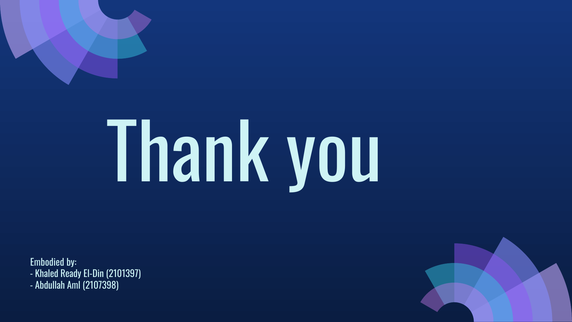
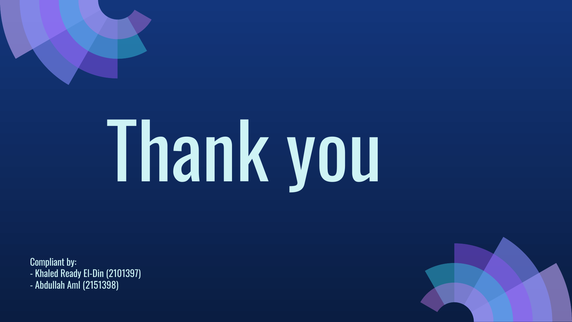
Embodied: Embodied -> Compliant
2107398: 2107398 -> 2151398
